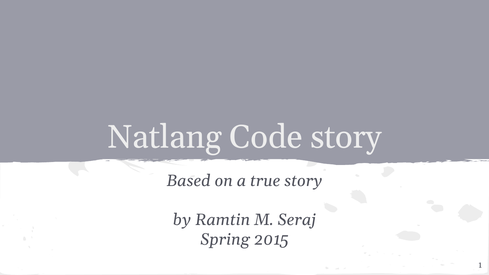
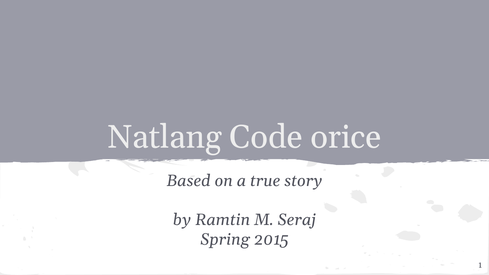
Code story: story -> orice
